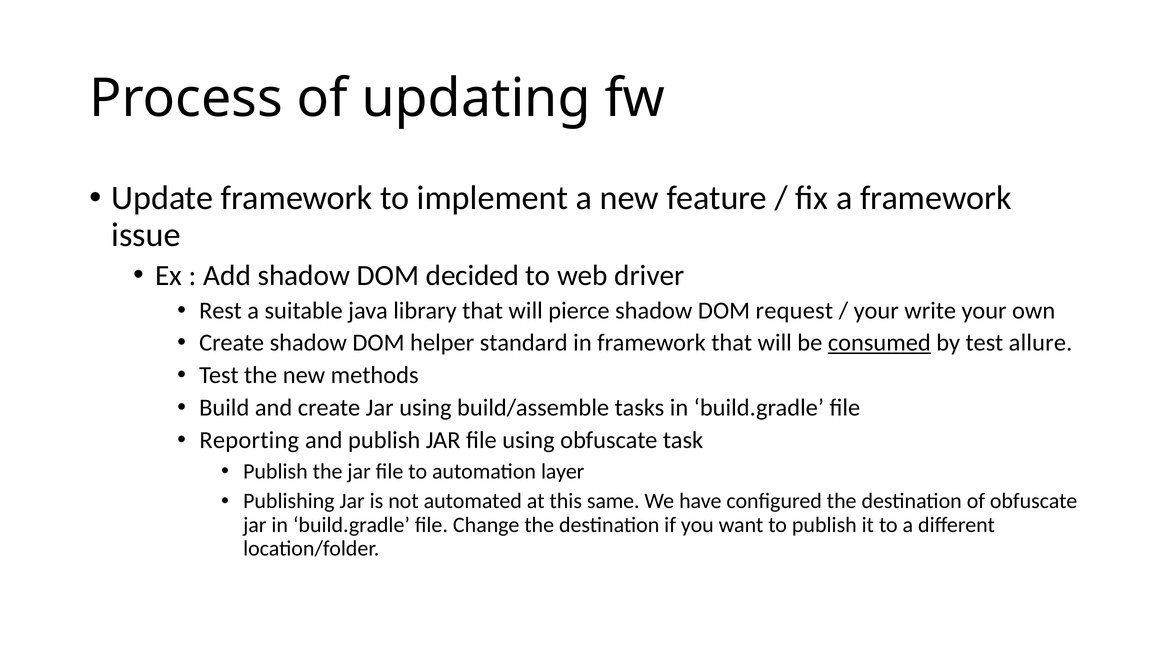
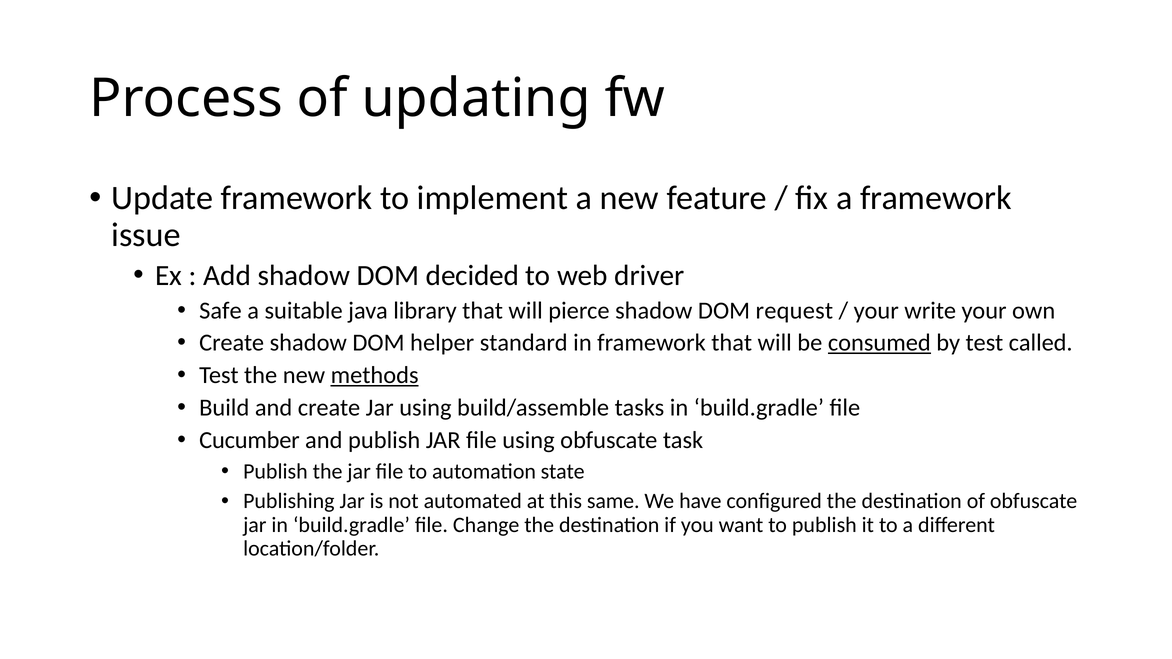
Rest: Rest -> Safe
allure: allure -> called
methods underline: none -> present
Reporting: Reporting -> Cucumber
layer: layer -> state
